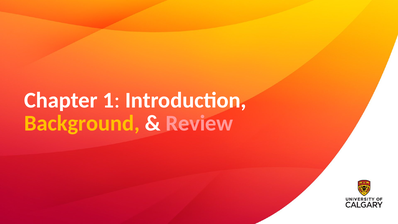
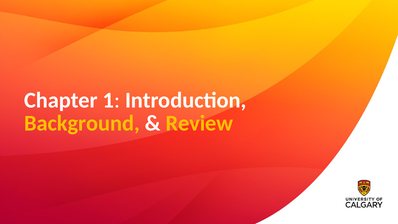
Review colour: pink -> yellow
